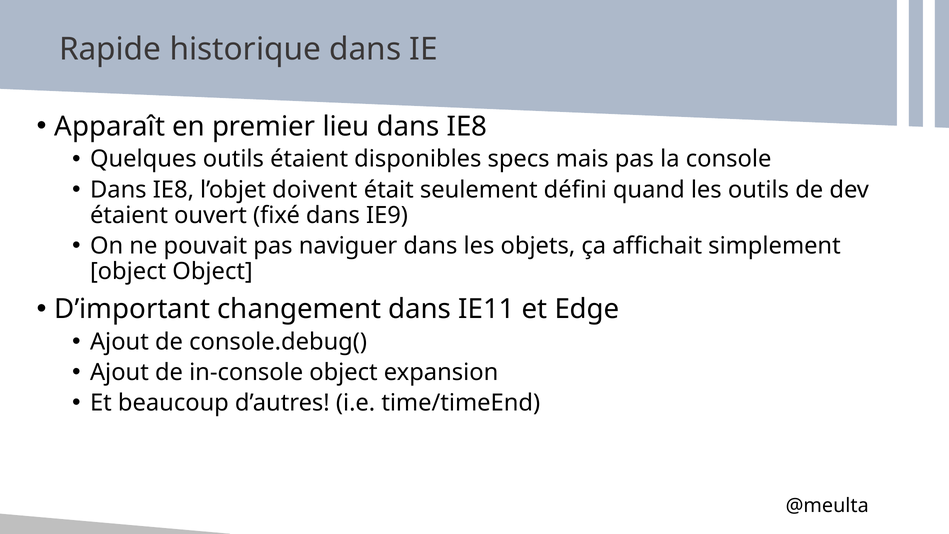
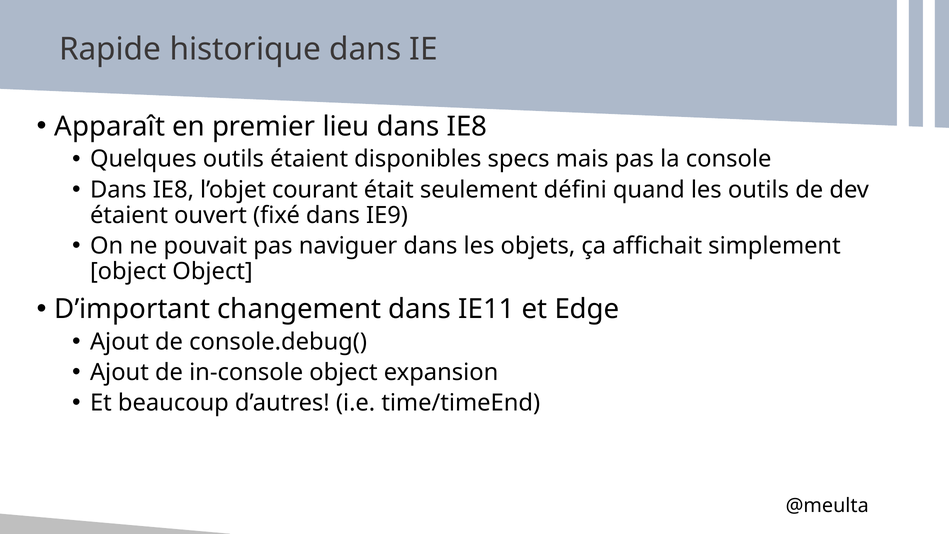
doivent: doivent -> courant
